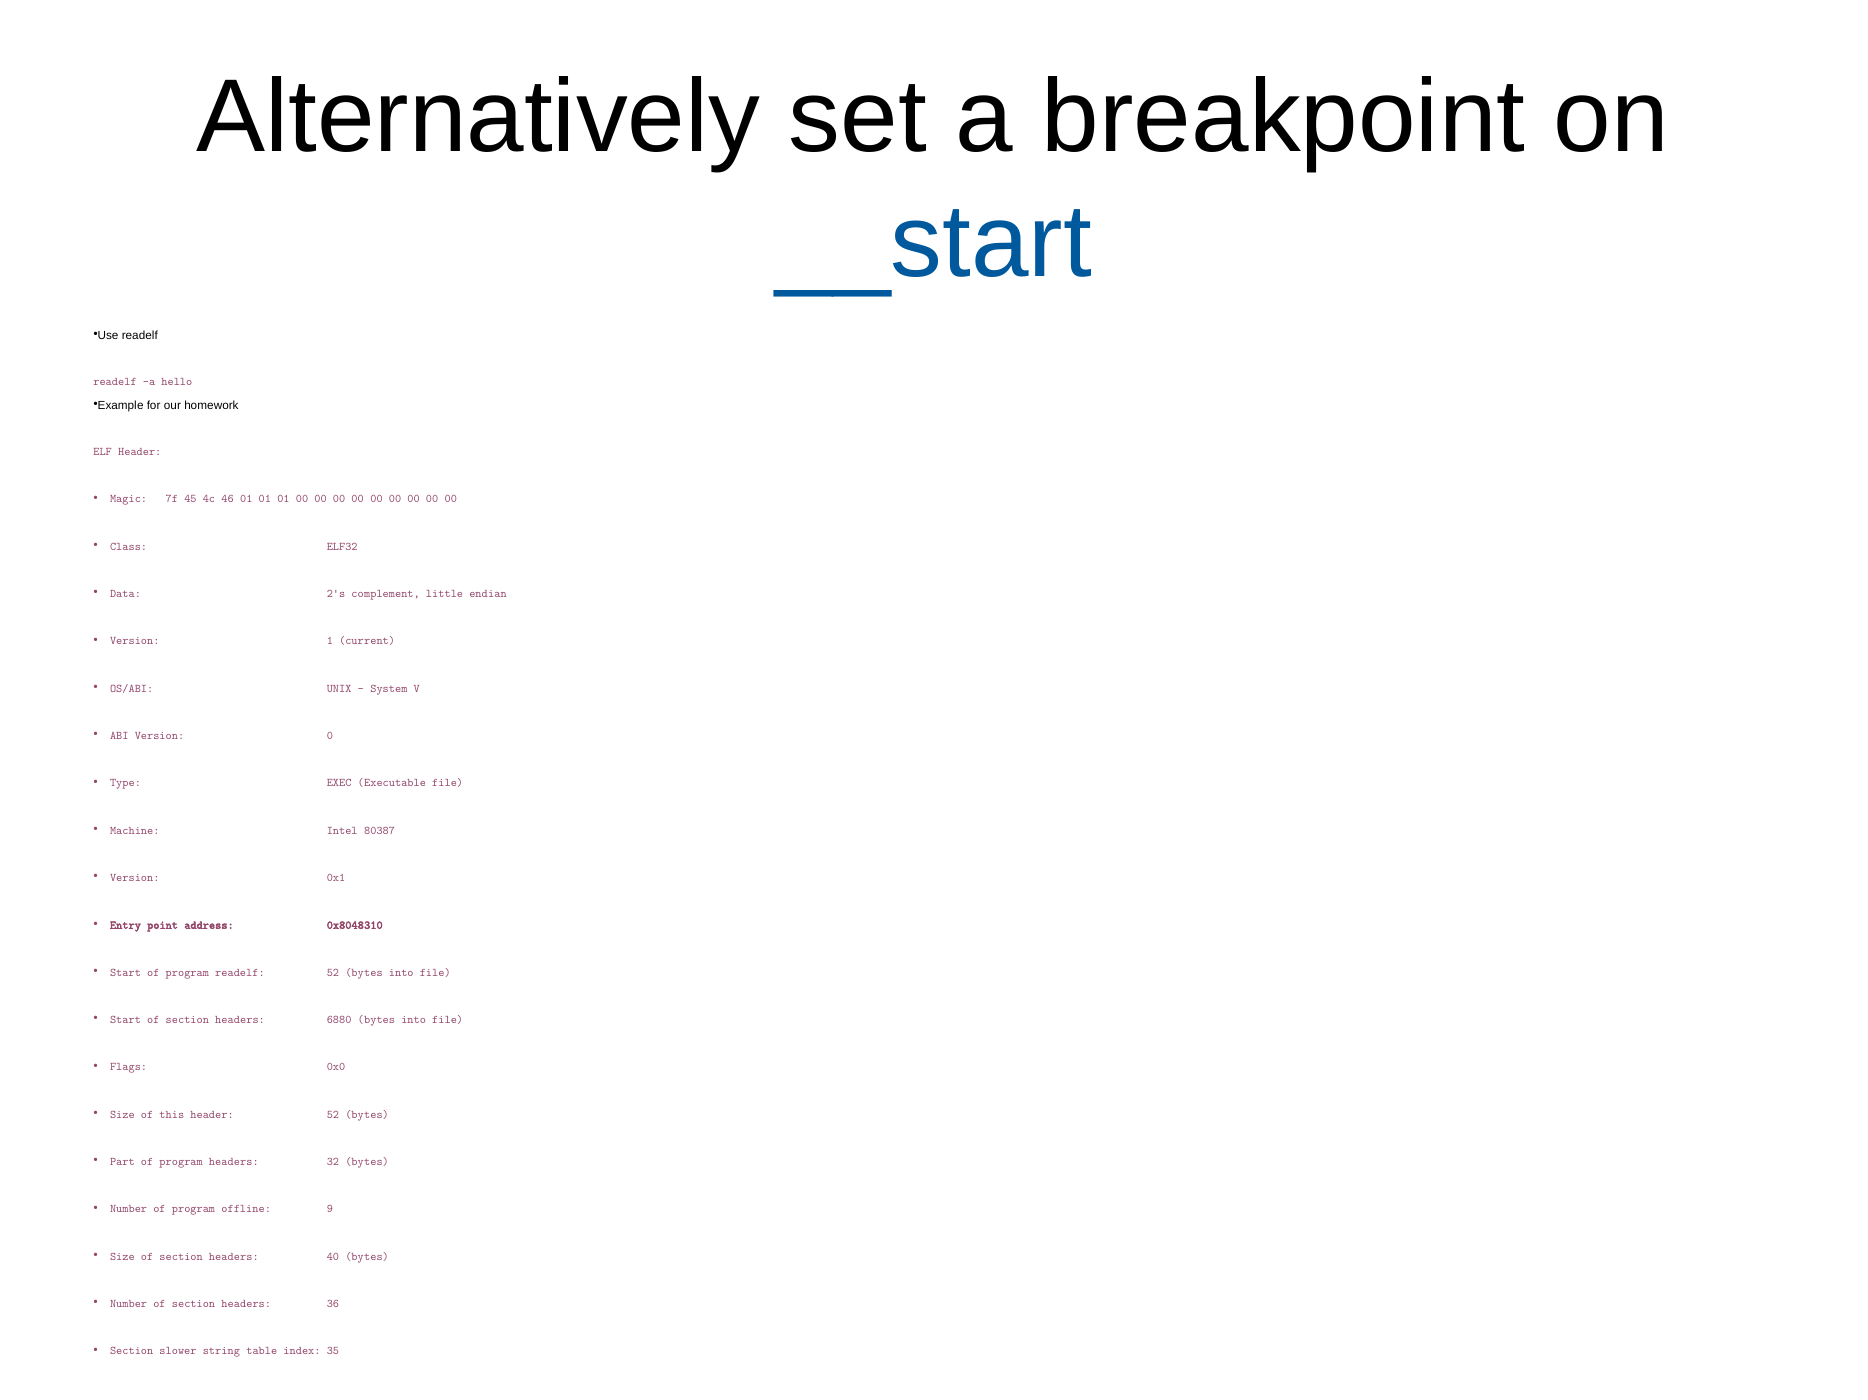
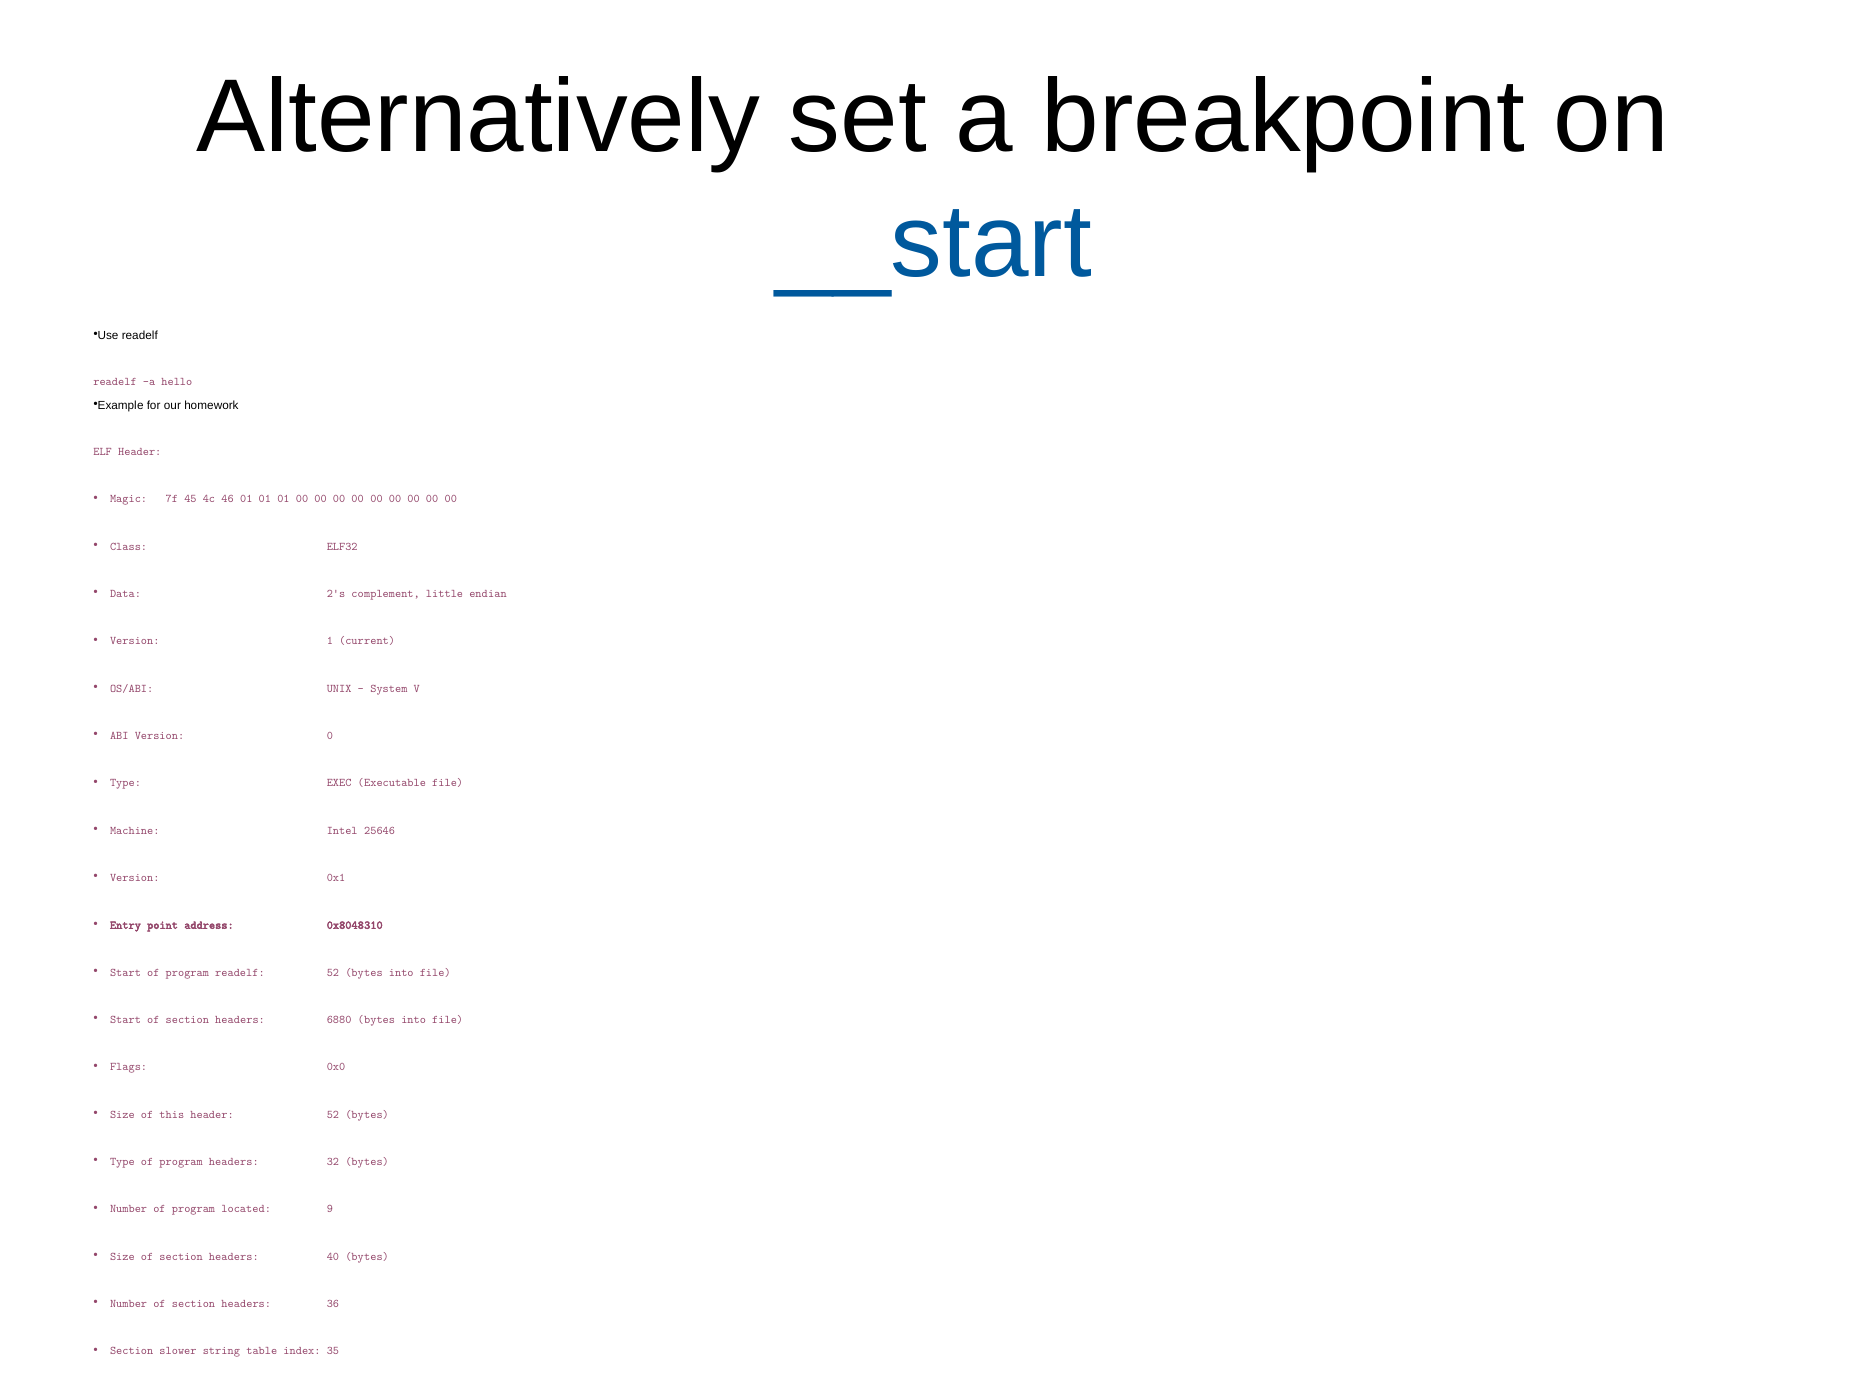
80387: 80387 -> 25646
Part at (122, 1162): Part -> Type
offline: offline -> located
